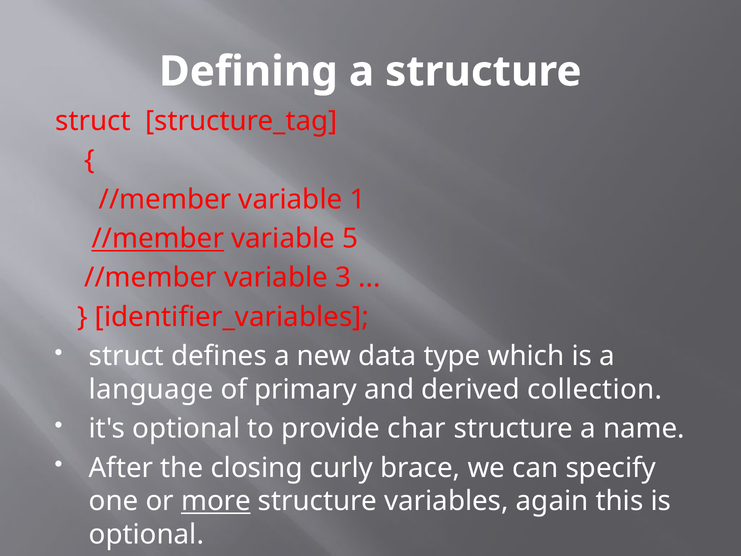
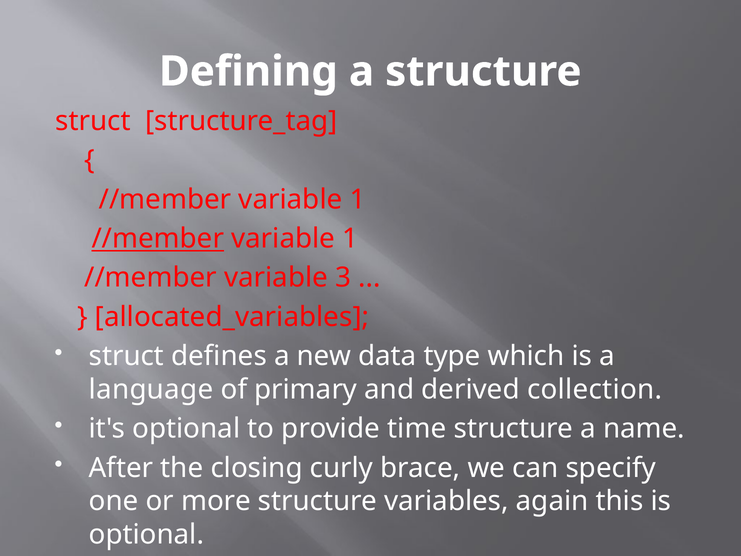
5 at (350, 239): 5 -> 1
identifier_variables: identifier_variables -> allocated_variables
char: char -> time
more underline: present -> none
